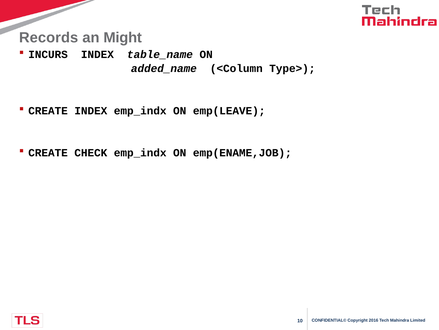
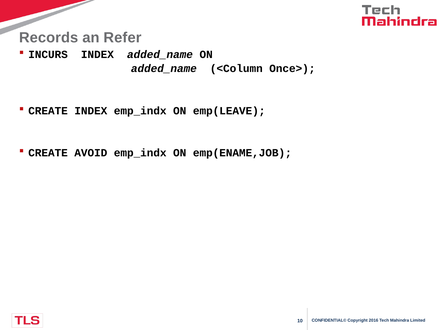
Might: Might -> Refer
INDEX table_name: table_name -> added_name
Type>: Type> -> Once>
CHECK: CHECK -> AVOID
